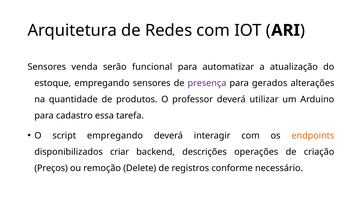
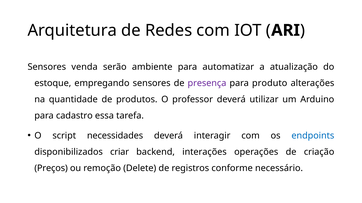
funcional: funcional -> ambiente
gerados: gerados -> produto
script empregando: empregando -> necessidades
endpoints colour: orange -> blue
descrições: descrições -> interações
